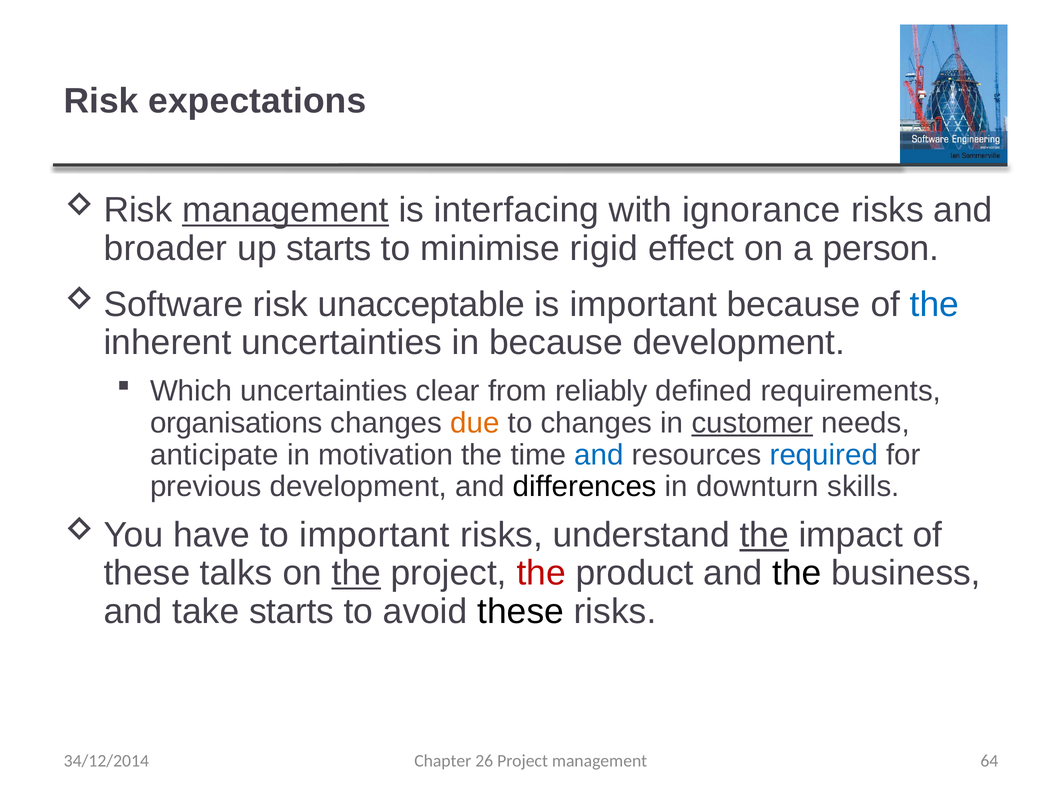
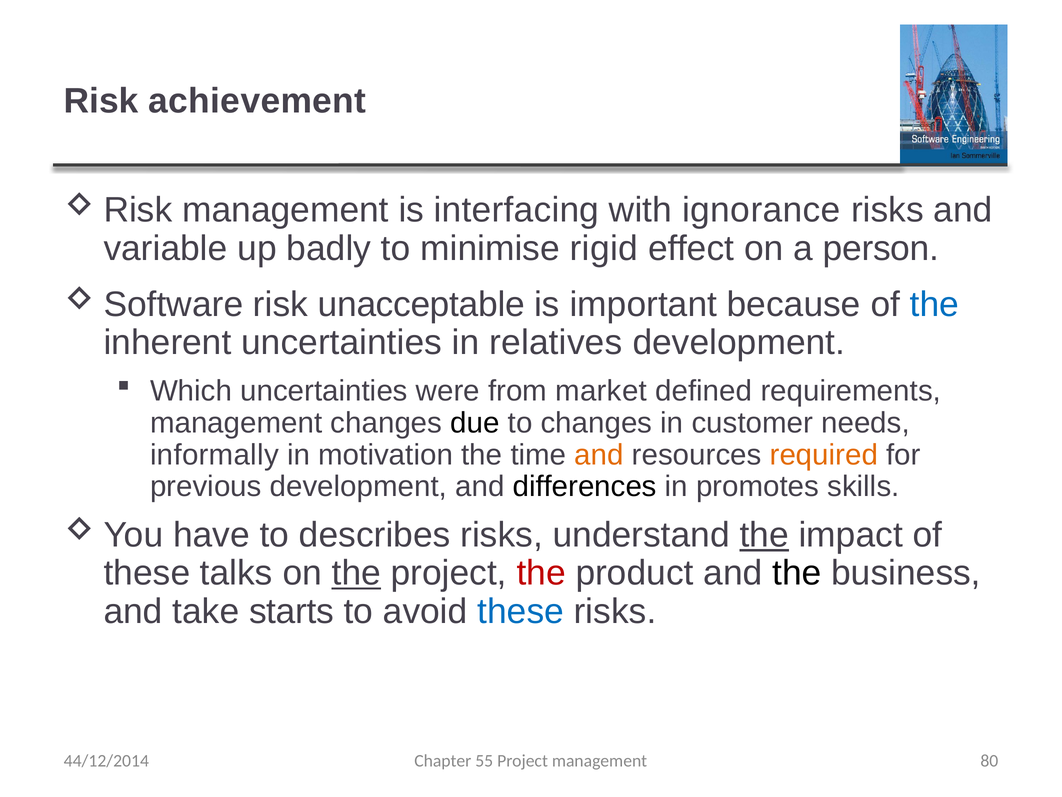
expectations: expectations -> achievement
management at (285, 210) underline: present -> none
broader: broader -> variable
up starts: starts -> badly
in because: because -> relatives
clear: clear -> were
reliably: reliably -> market
organisations at (236, 423): organisations -> management
due colour: orange -> black
customer underline: present -> none
anticipate: anticipate -> informally
and at (599, 455) colour: blue -> orange
required colour: blue -> orange
downturn: downturn -> promotes
to important: important -> describes
these at (521, 611) colour: black -> blue
26: 26 -> 55
64: 64 -> 80
34/12/2014: 34/12/2014 -> 44/12/2014
